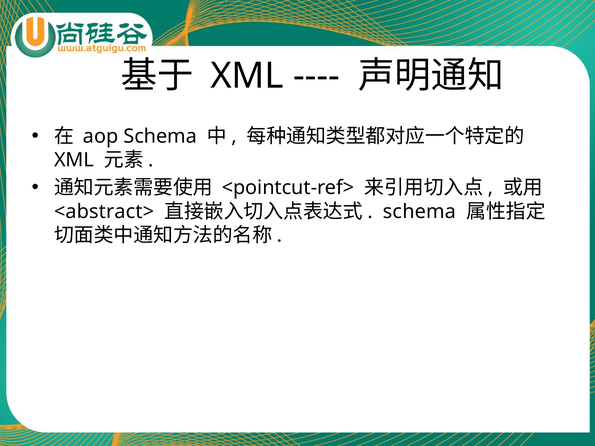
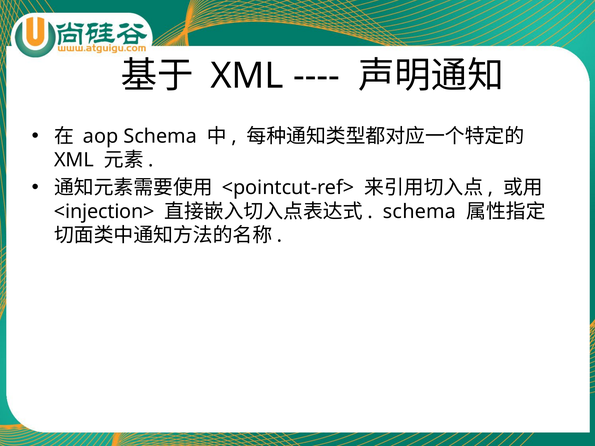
<abstract>: <abstract> -> <injection>
